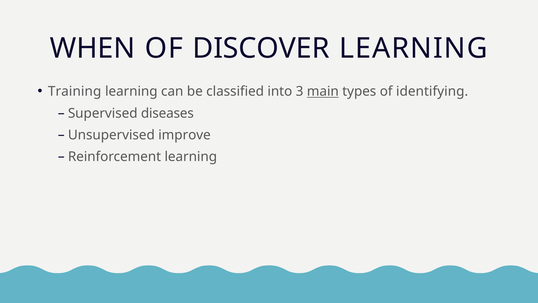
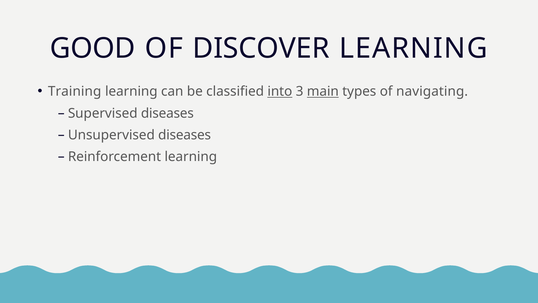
WHEN: WHEN -> GOOD
into underline: none -> present
identifying: identifying -> navigating
Unsupervised improve: improve -> diseases
